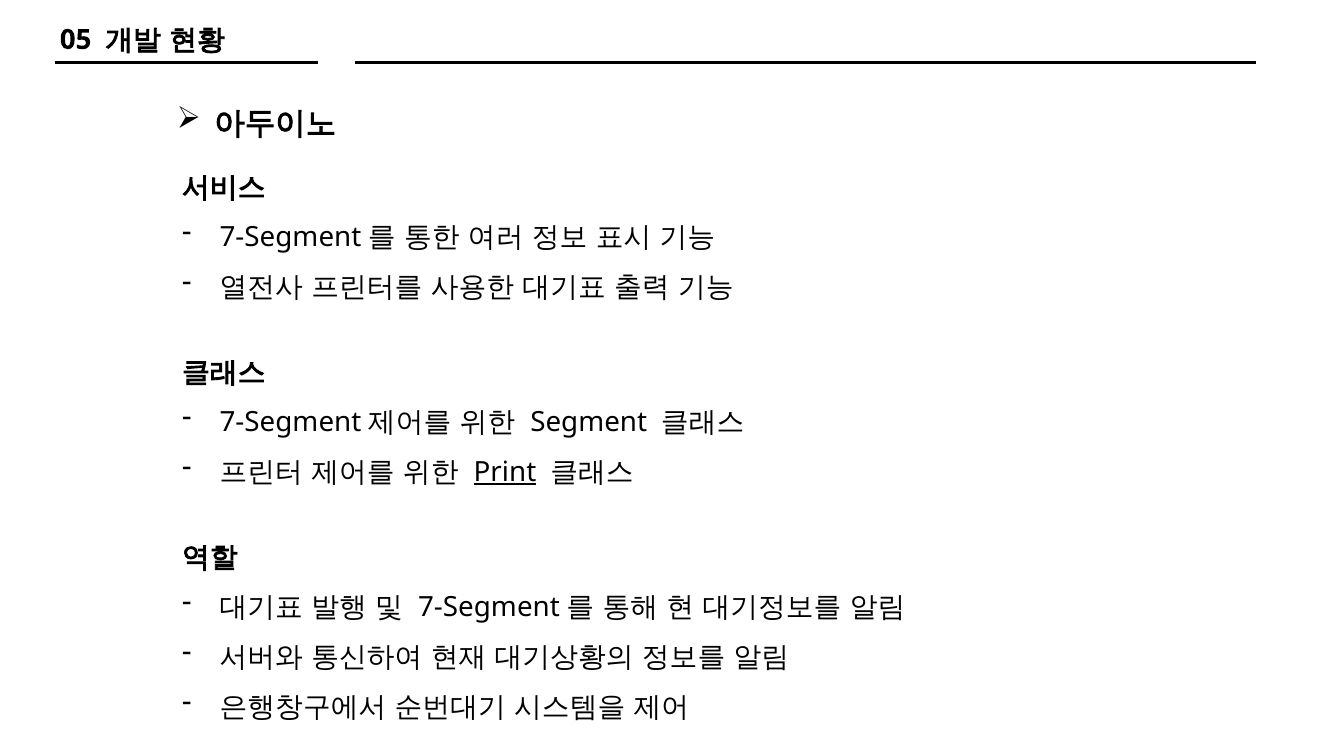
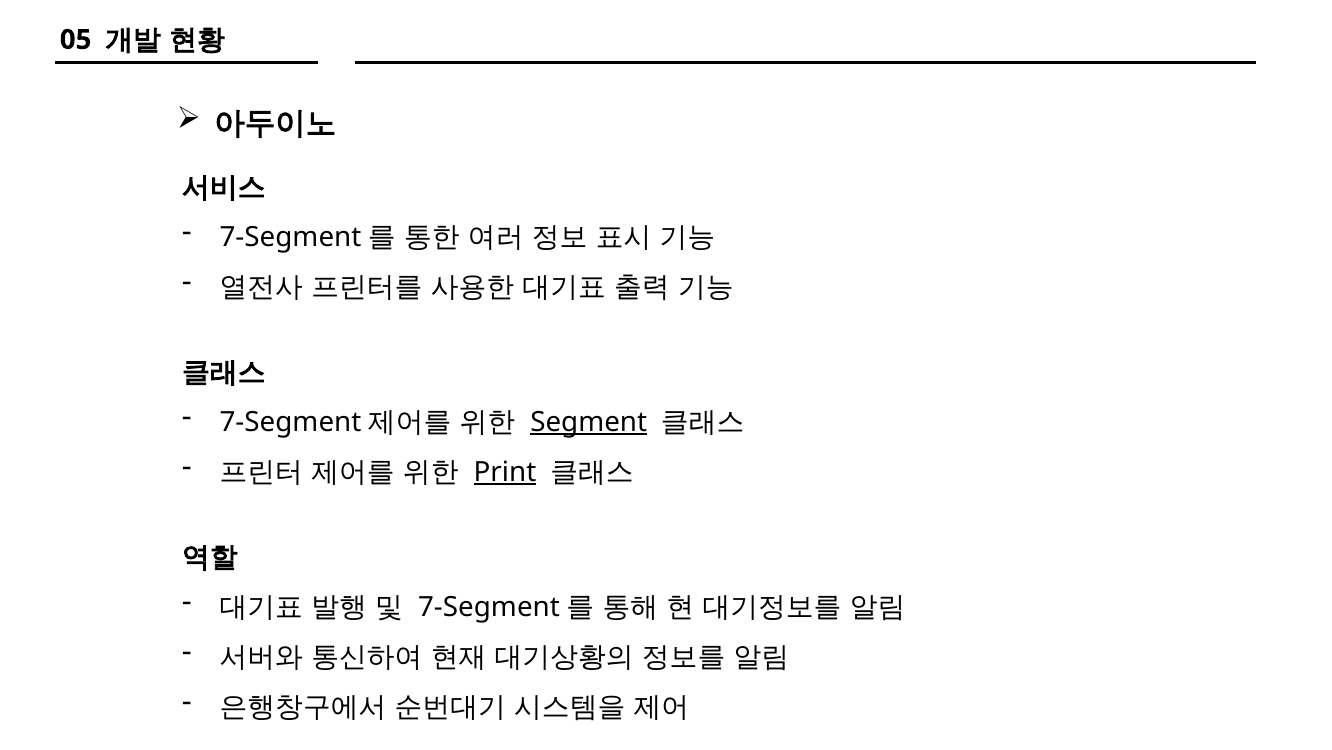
Segment underline: none -> present
